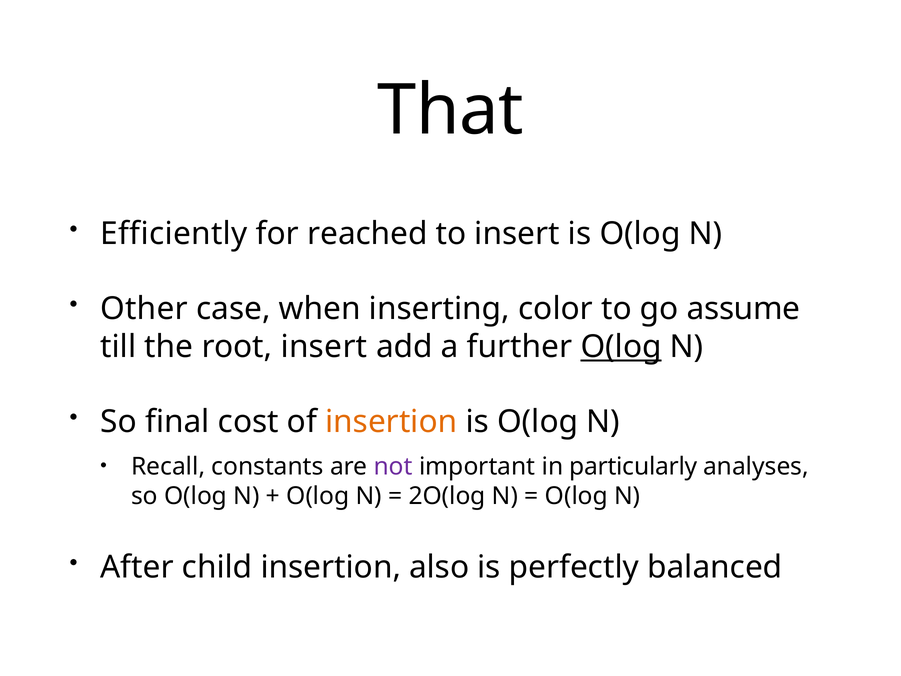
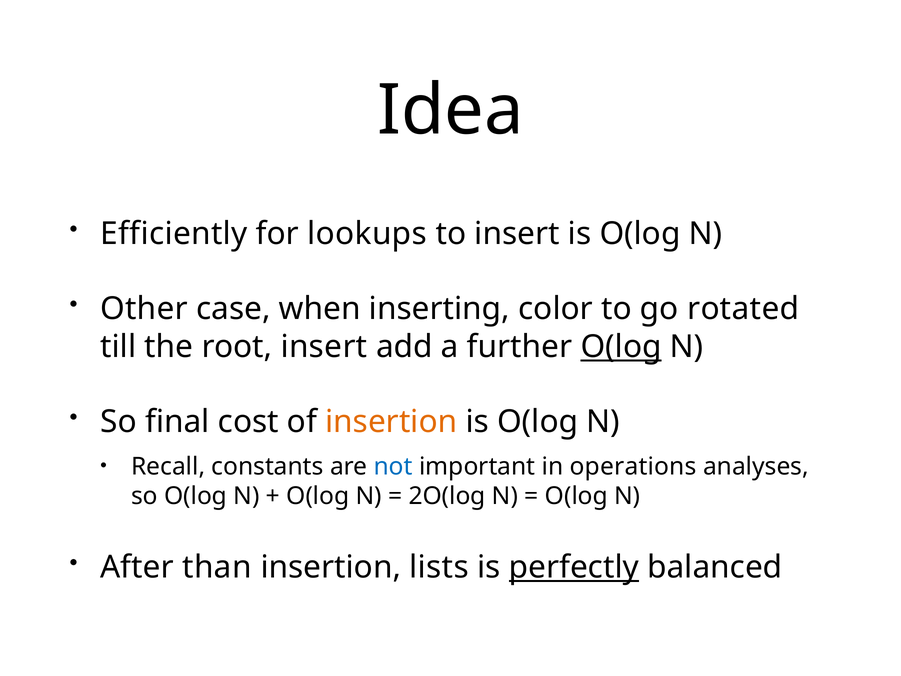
That: That -> Idea
reached: reached -> lookups
assume: assume -> rotated
not colour: purple -> blue
particularly: particularly -> operations
child: child -> than
also: also -> lists
perfectly underline: none -> present
